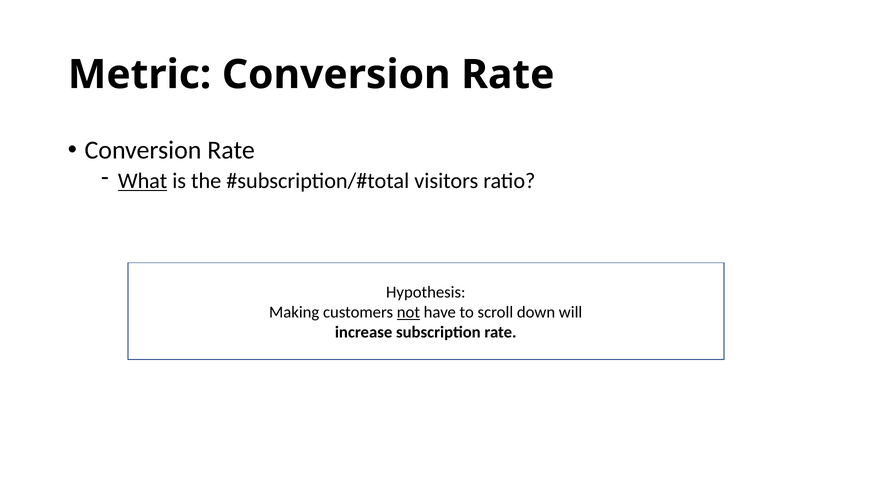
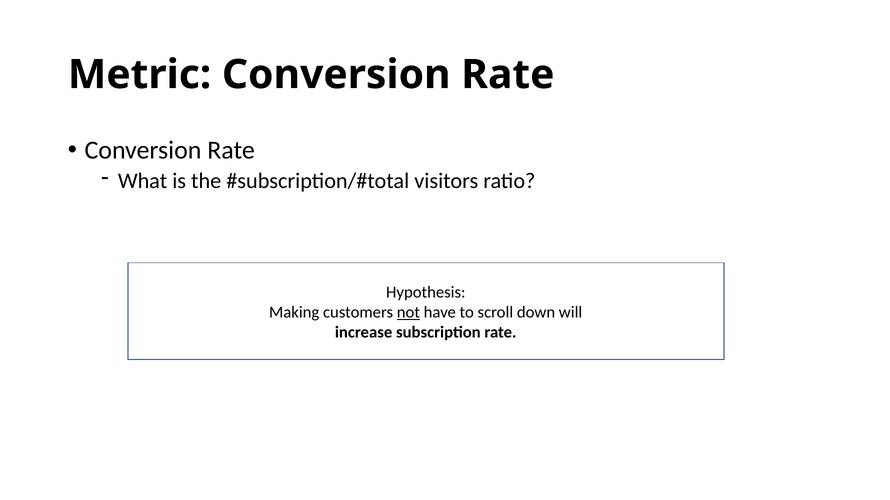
What underline: present -> none
